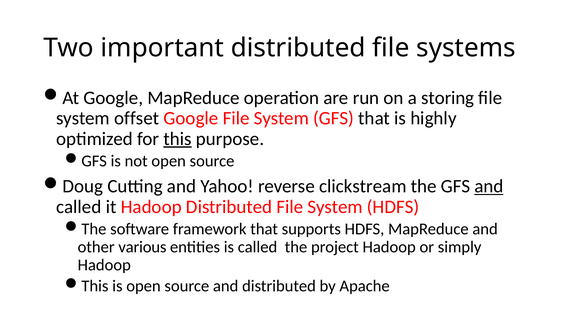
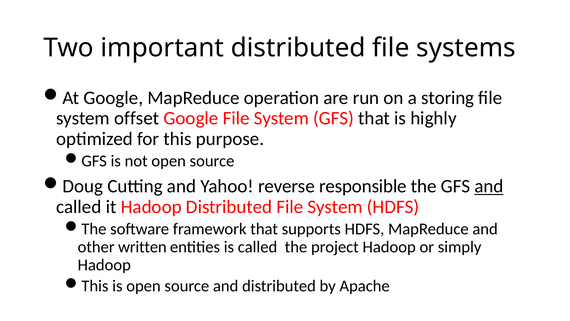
this at (178, 139) underline: present -> none
clickstream: clickstream -> responsible
various: various -> written
